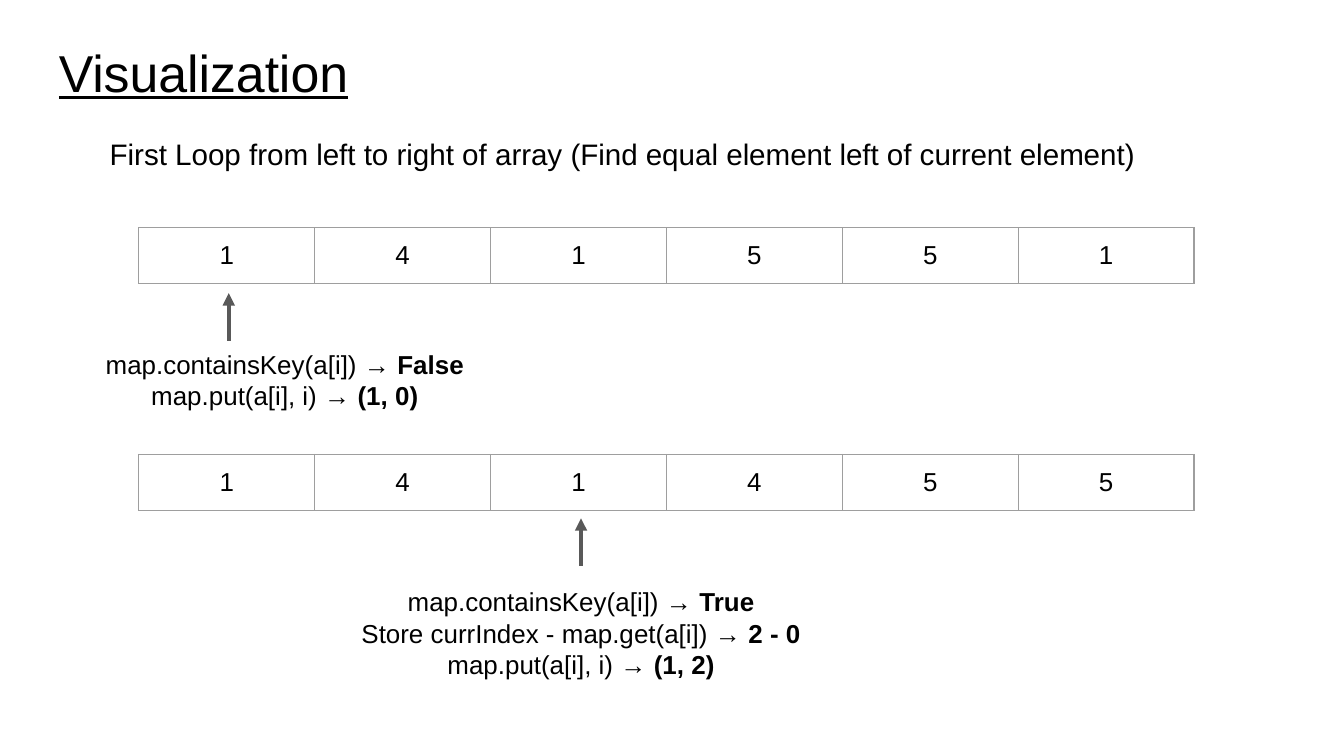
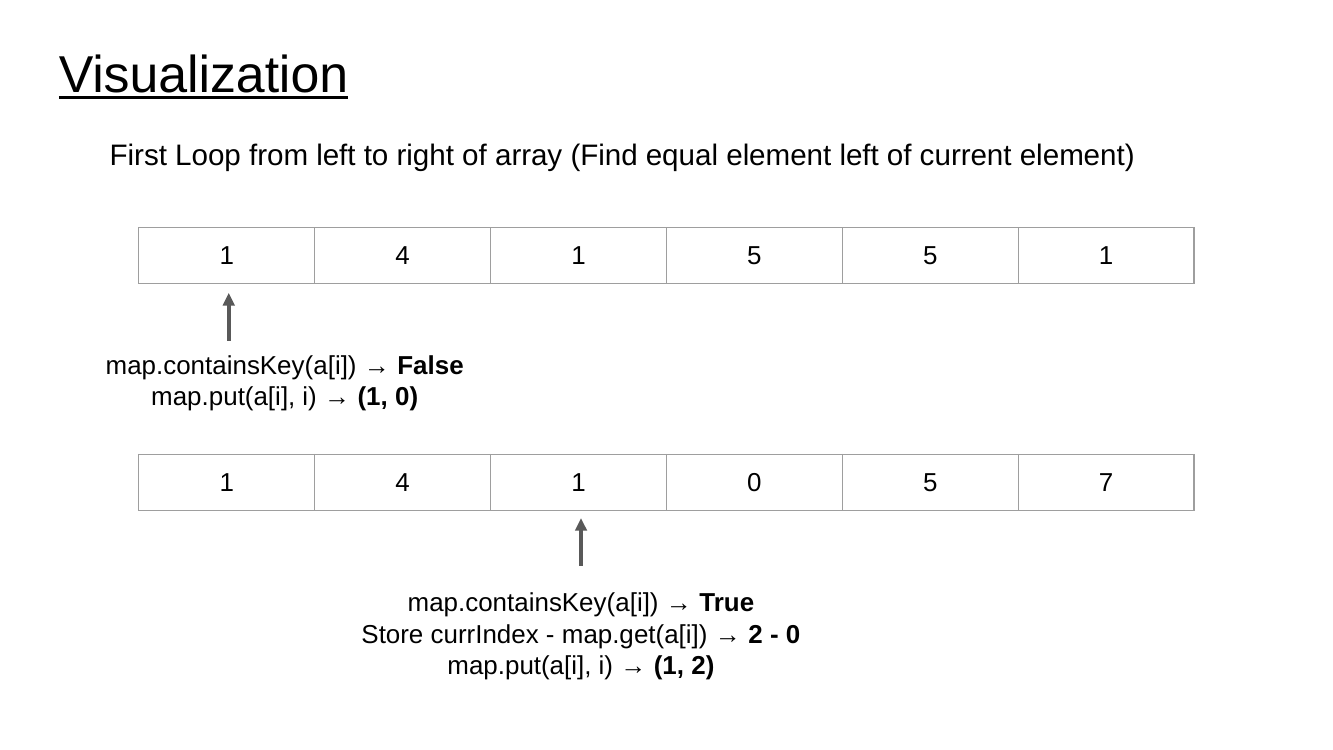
4 1 4: 4 -> 0
5 at (1106, 483): 5 -> 7
